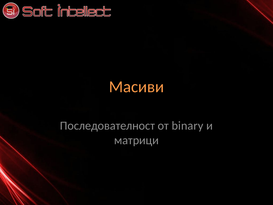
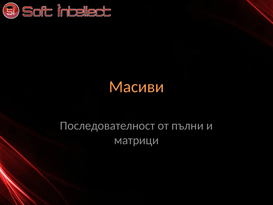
binary: binary -> пълни
